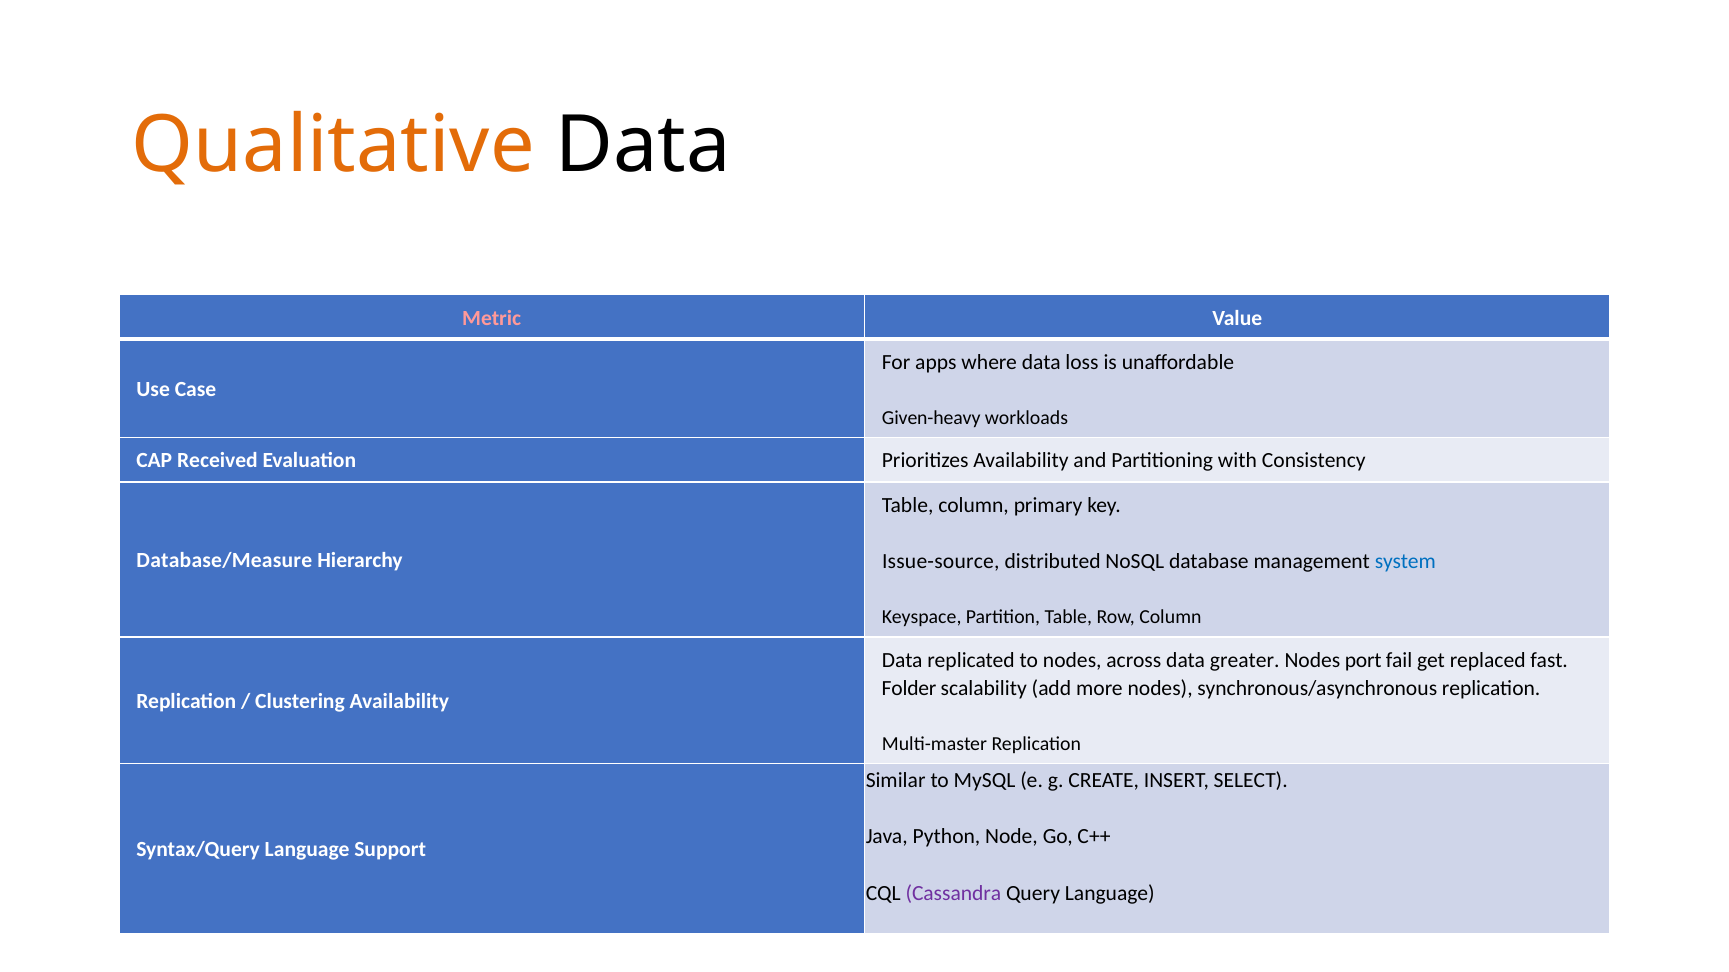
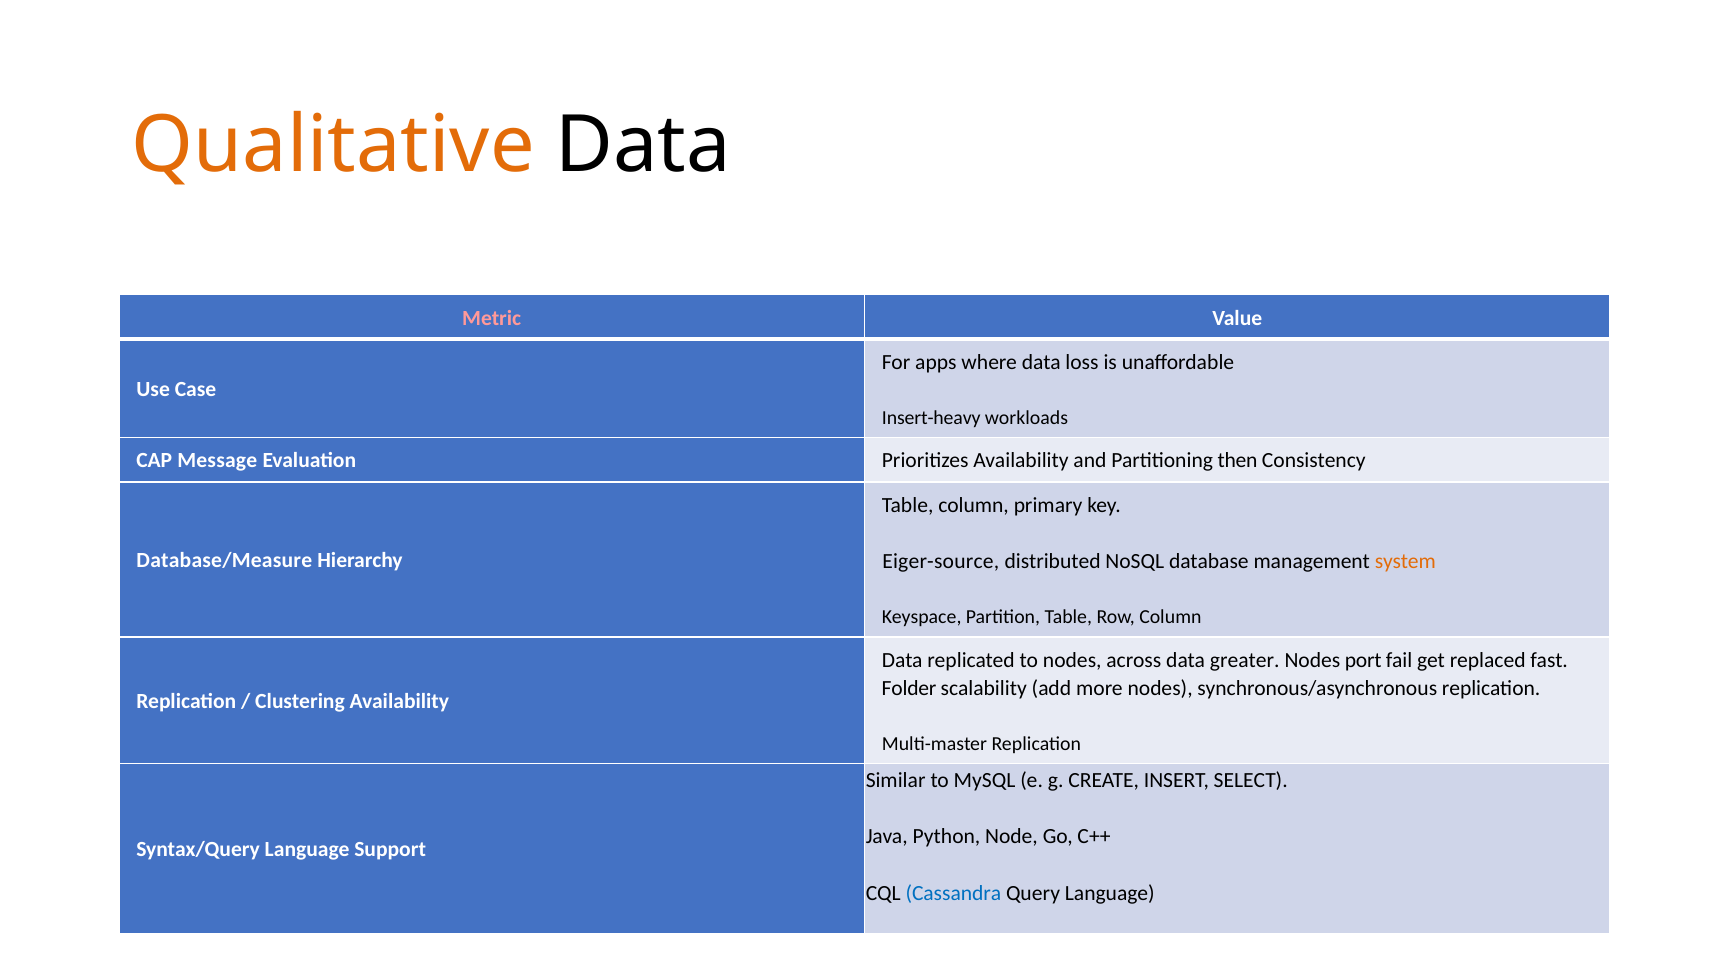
Given-heavy: Given-heavy -> Insert-heavy
Received: Received -> Message
with: with -> then
Issue-source: Issue-source -> Eiger-source
system colour: blue -> orange
Cassandra colour: purple -> blue
